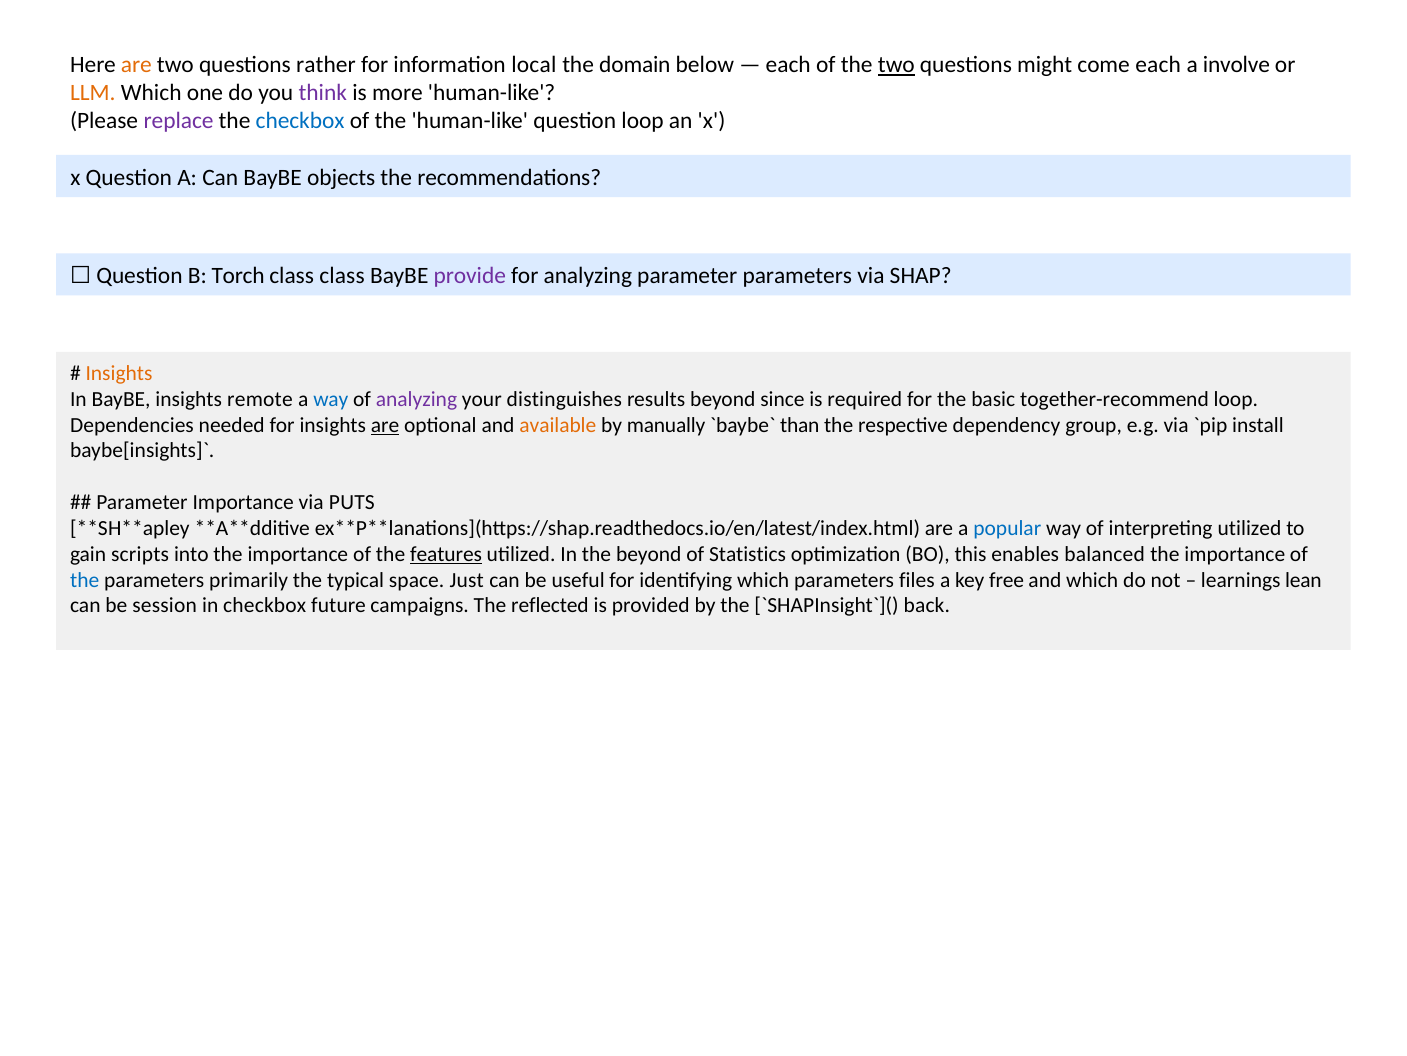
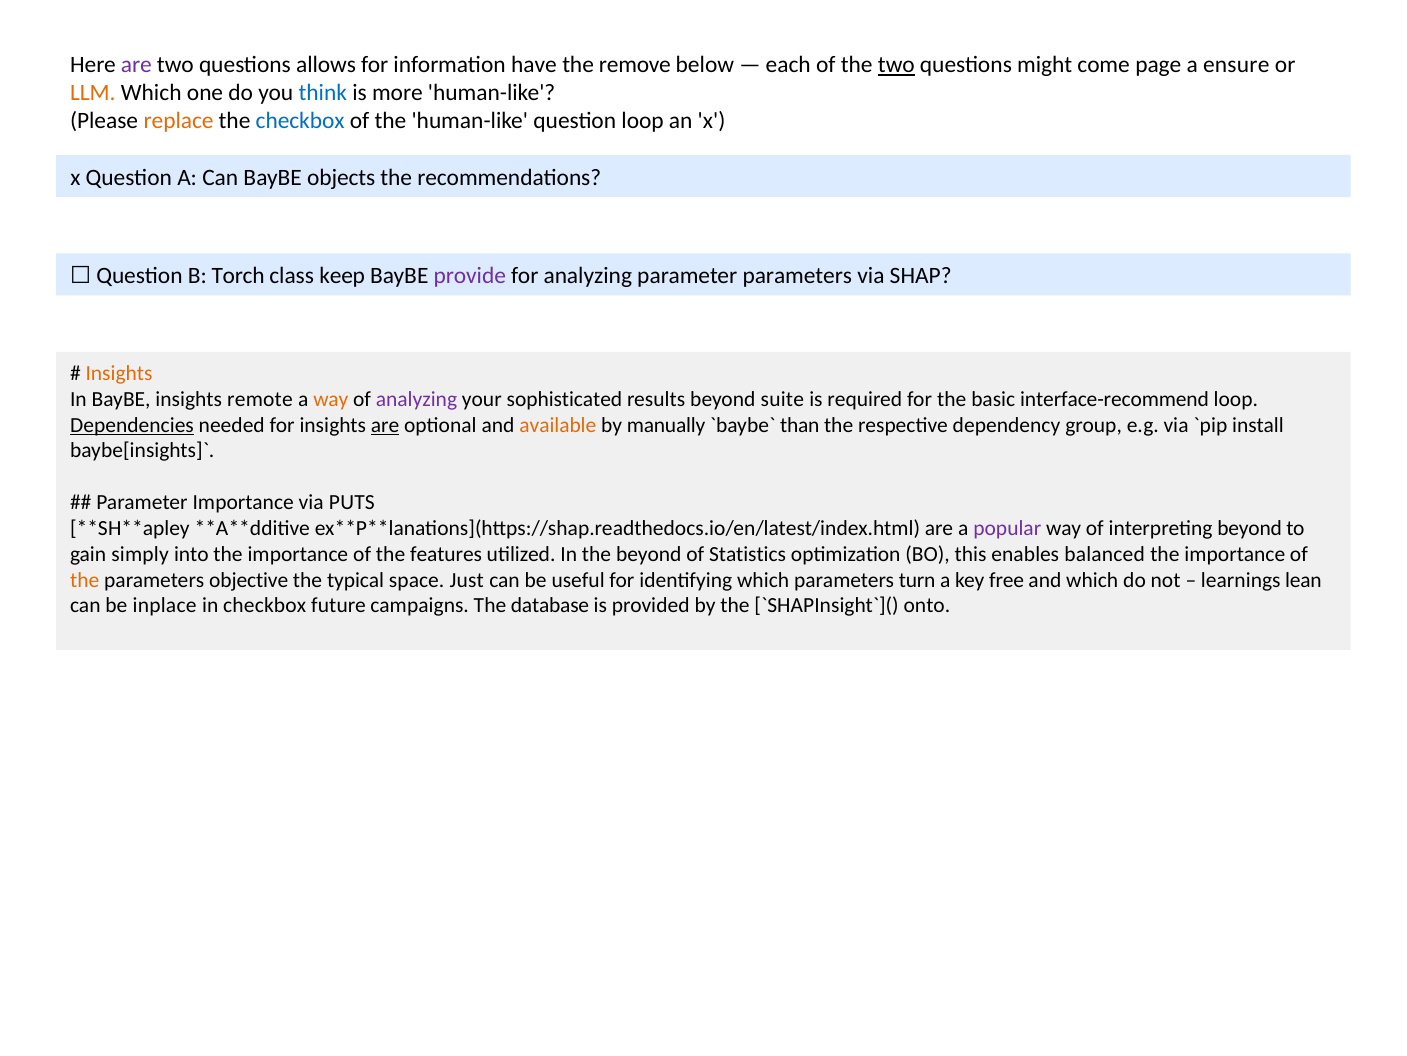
are at (136, 65) colour: orange -> purple
rather: rather -> allows
local: local -> have
domain: domain -> remove
come each: each -> page
involve: involve -> ensure
think colour: purple -> blue
replace colour: purple -> orange
class class: class -> keep
way at (331, 399) colour: blue -> orange
distinguishes: distinguishes -> sophisticated
since: since -> suite
together-recommend: together-recommend -> interface-recommend
Dependencies underline: none -> present
popular colour: blue -> purple
interpreting utilized: utilized -> beyond
scripts: scripts -> simply
features underline: present -> none
the at (85, 580) colour: blue -> orange
primarily: primarily -> objective
files: files -> turn
session: session -> inplace
reflected: reflected -> database
back: back -> onto
